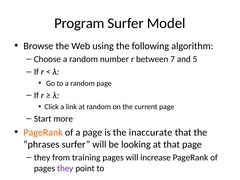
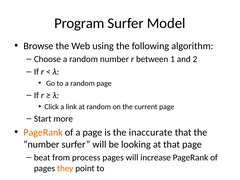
7: 7 -> 1
5: 5 -> 2
phrases at (41, 144): phrases -> number
they at (42, 158): they -> beat
training: training -> process
they at (65, 168) colour: purple -> orange
